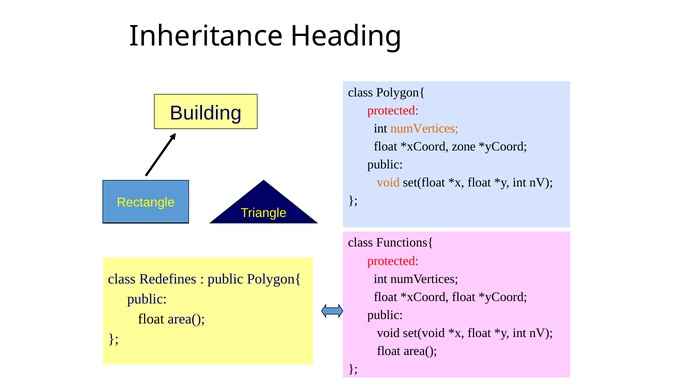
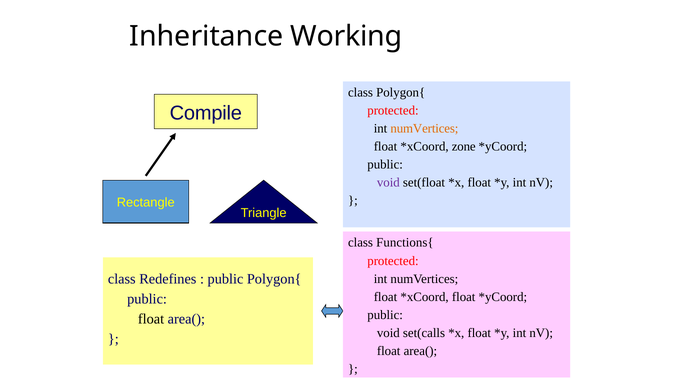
Heading: Heading -> Working
Building: Building -> Compile
void at (388, 183) colour: orange -> purple
set(void: set(void -> set(calls
